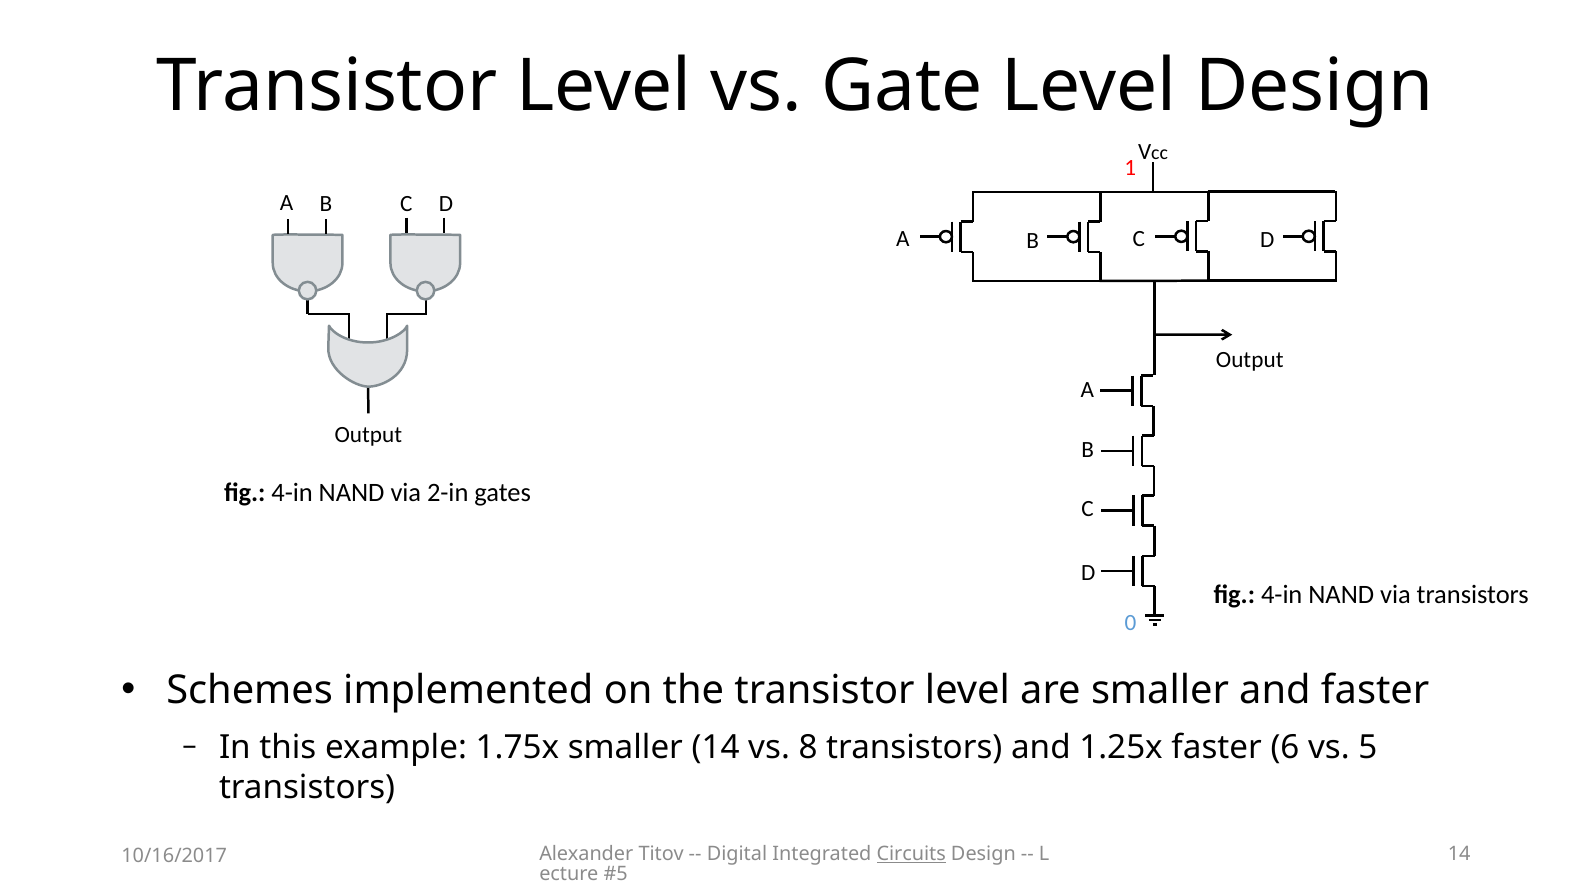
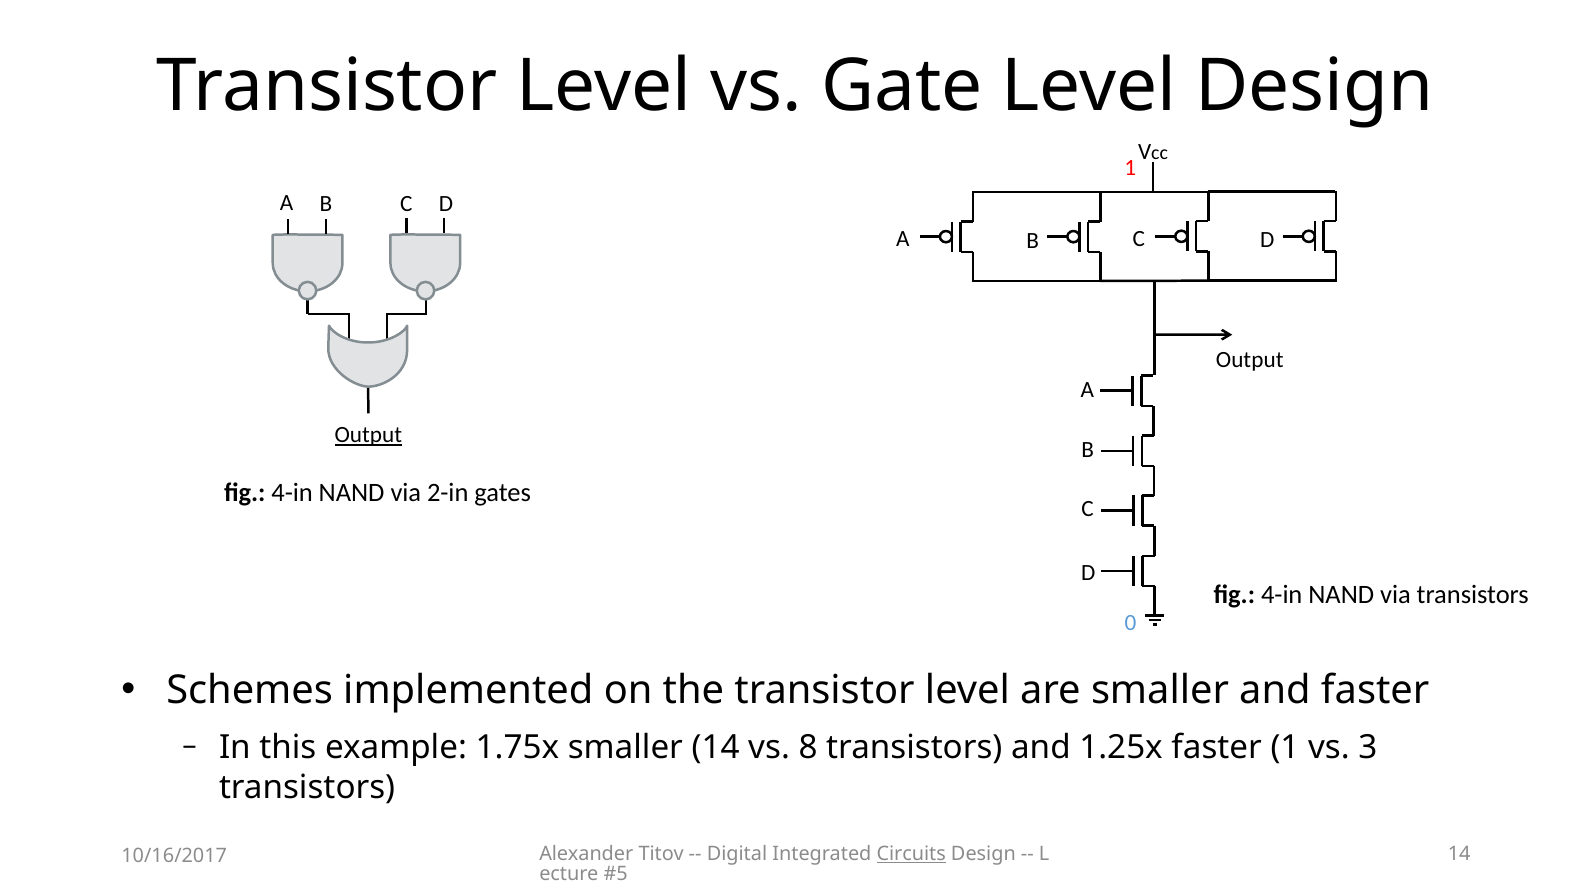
Output at (368, 435) underline: none -> present
faster 6: 6 -> 1
5: 5 -> 3
